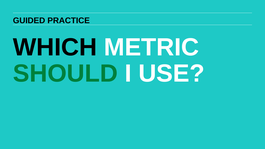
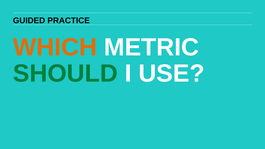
WHICH colour: black -> orange
